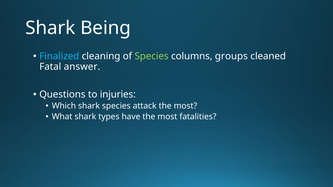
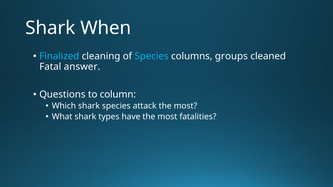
Being: Being -> When
Species at (152, 56) colour: light green -> light blue
injuries: injuries -> column
